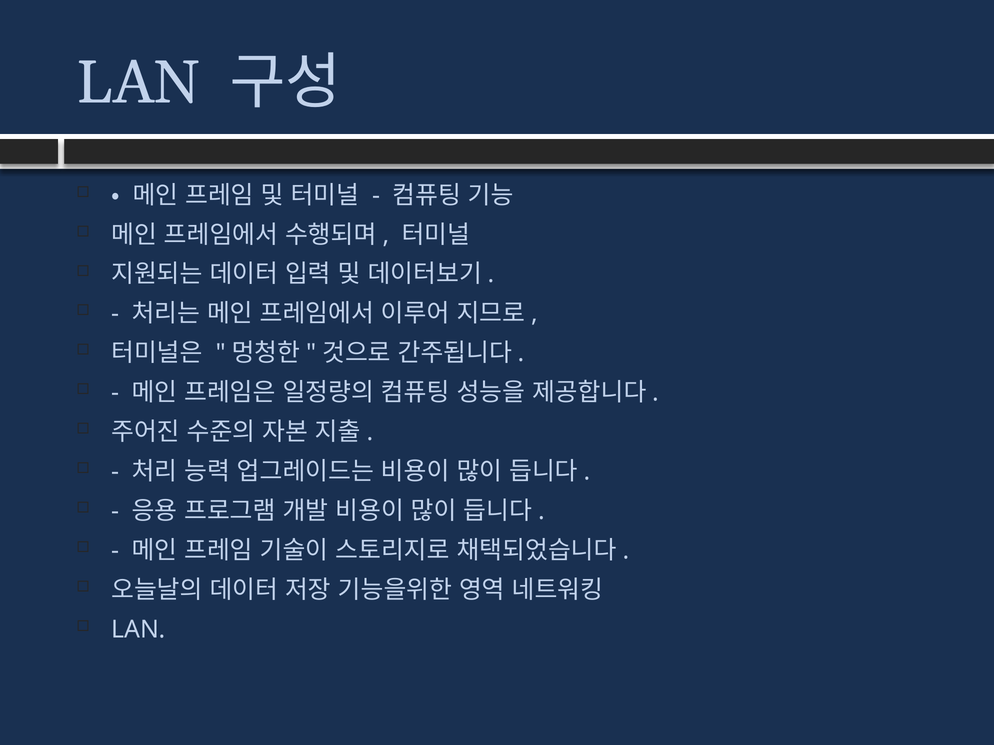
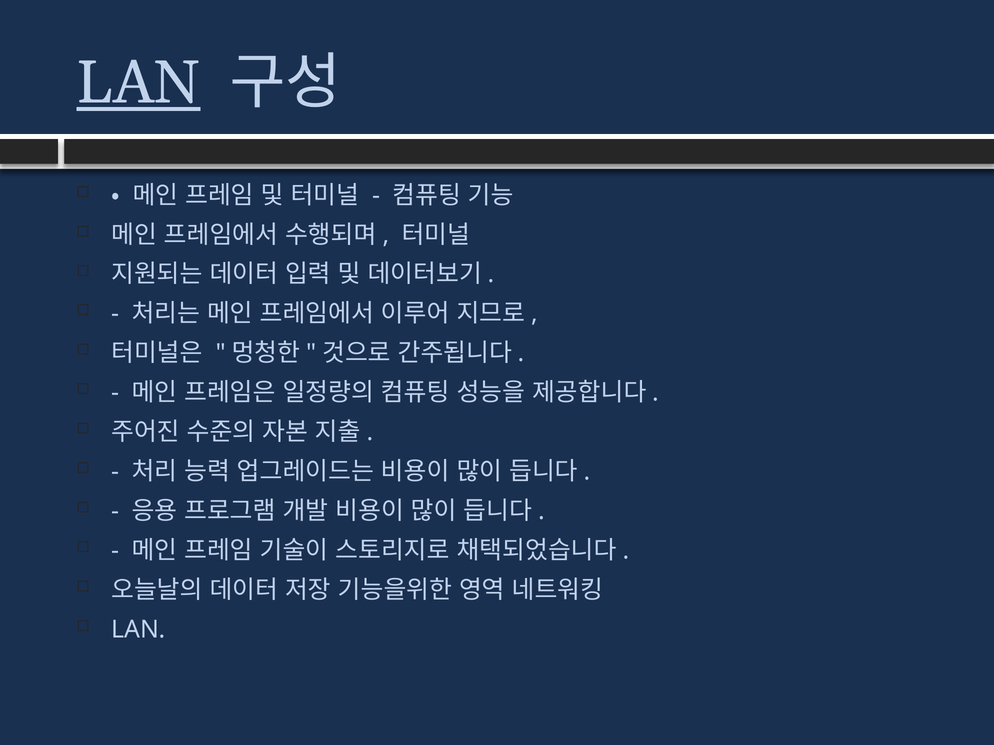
LAN at (138, 83) underline: none -> present
